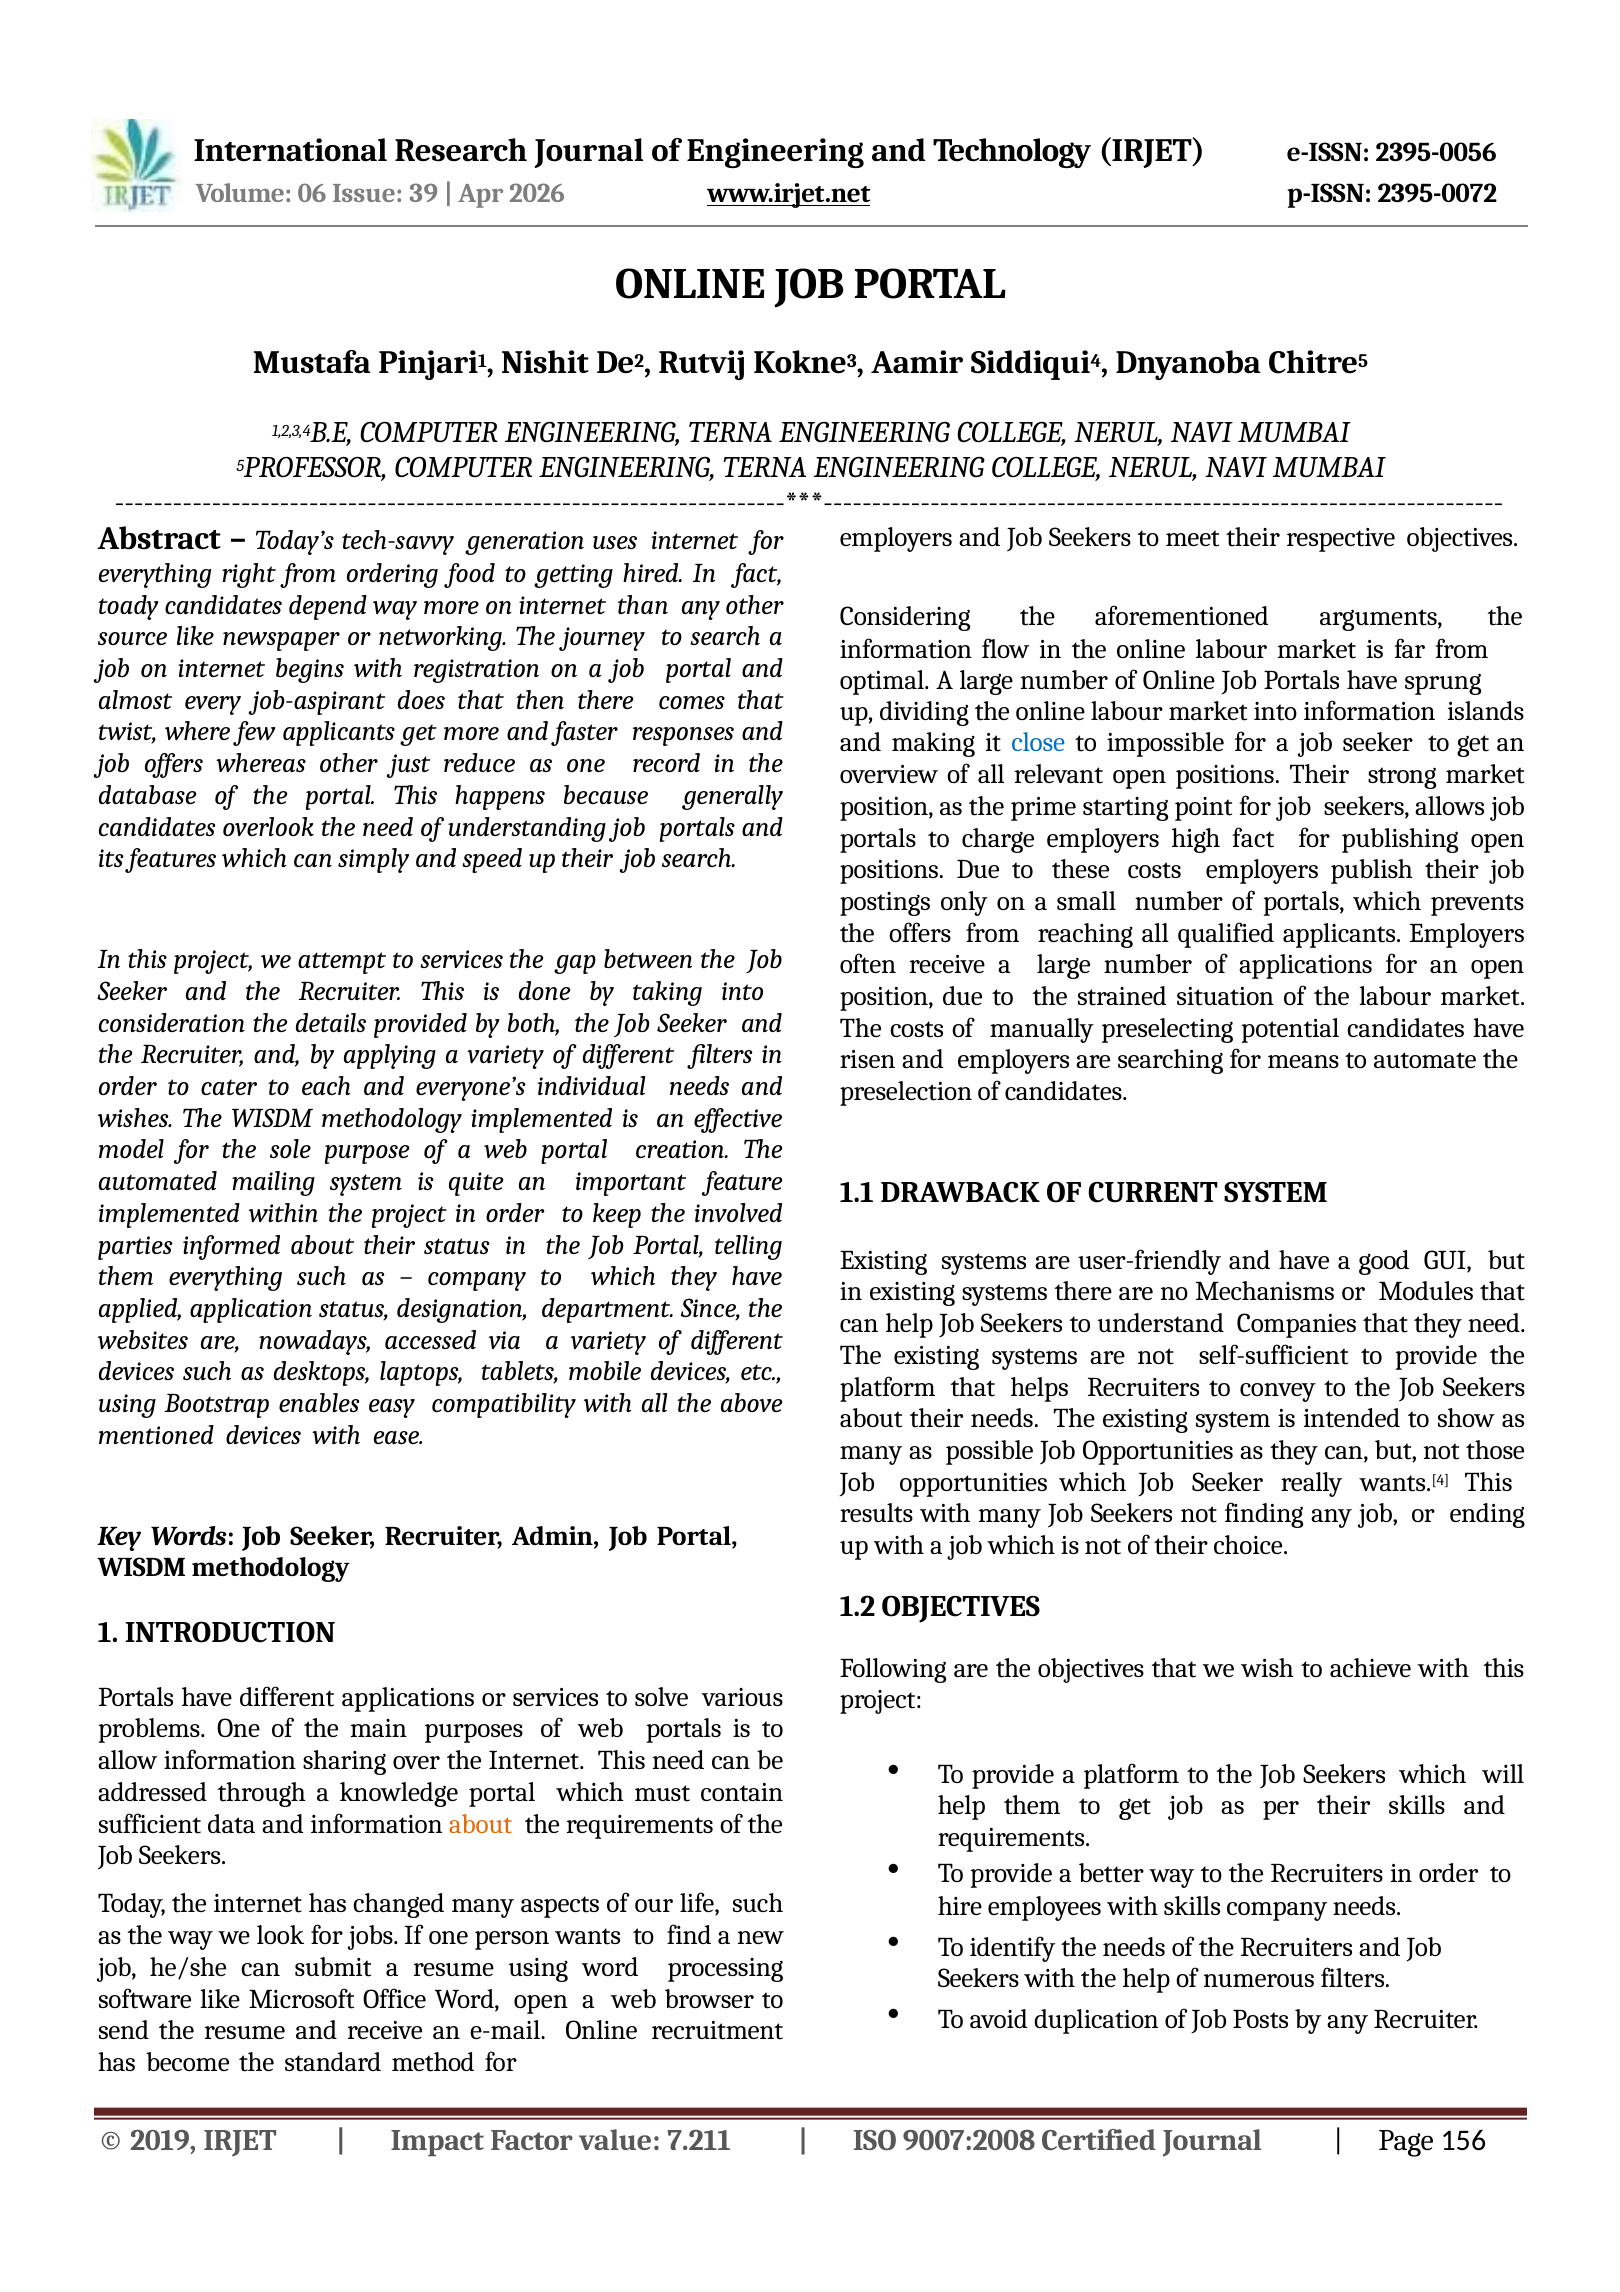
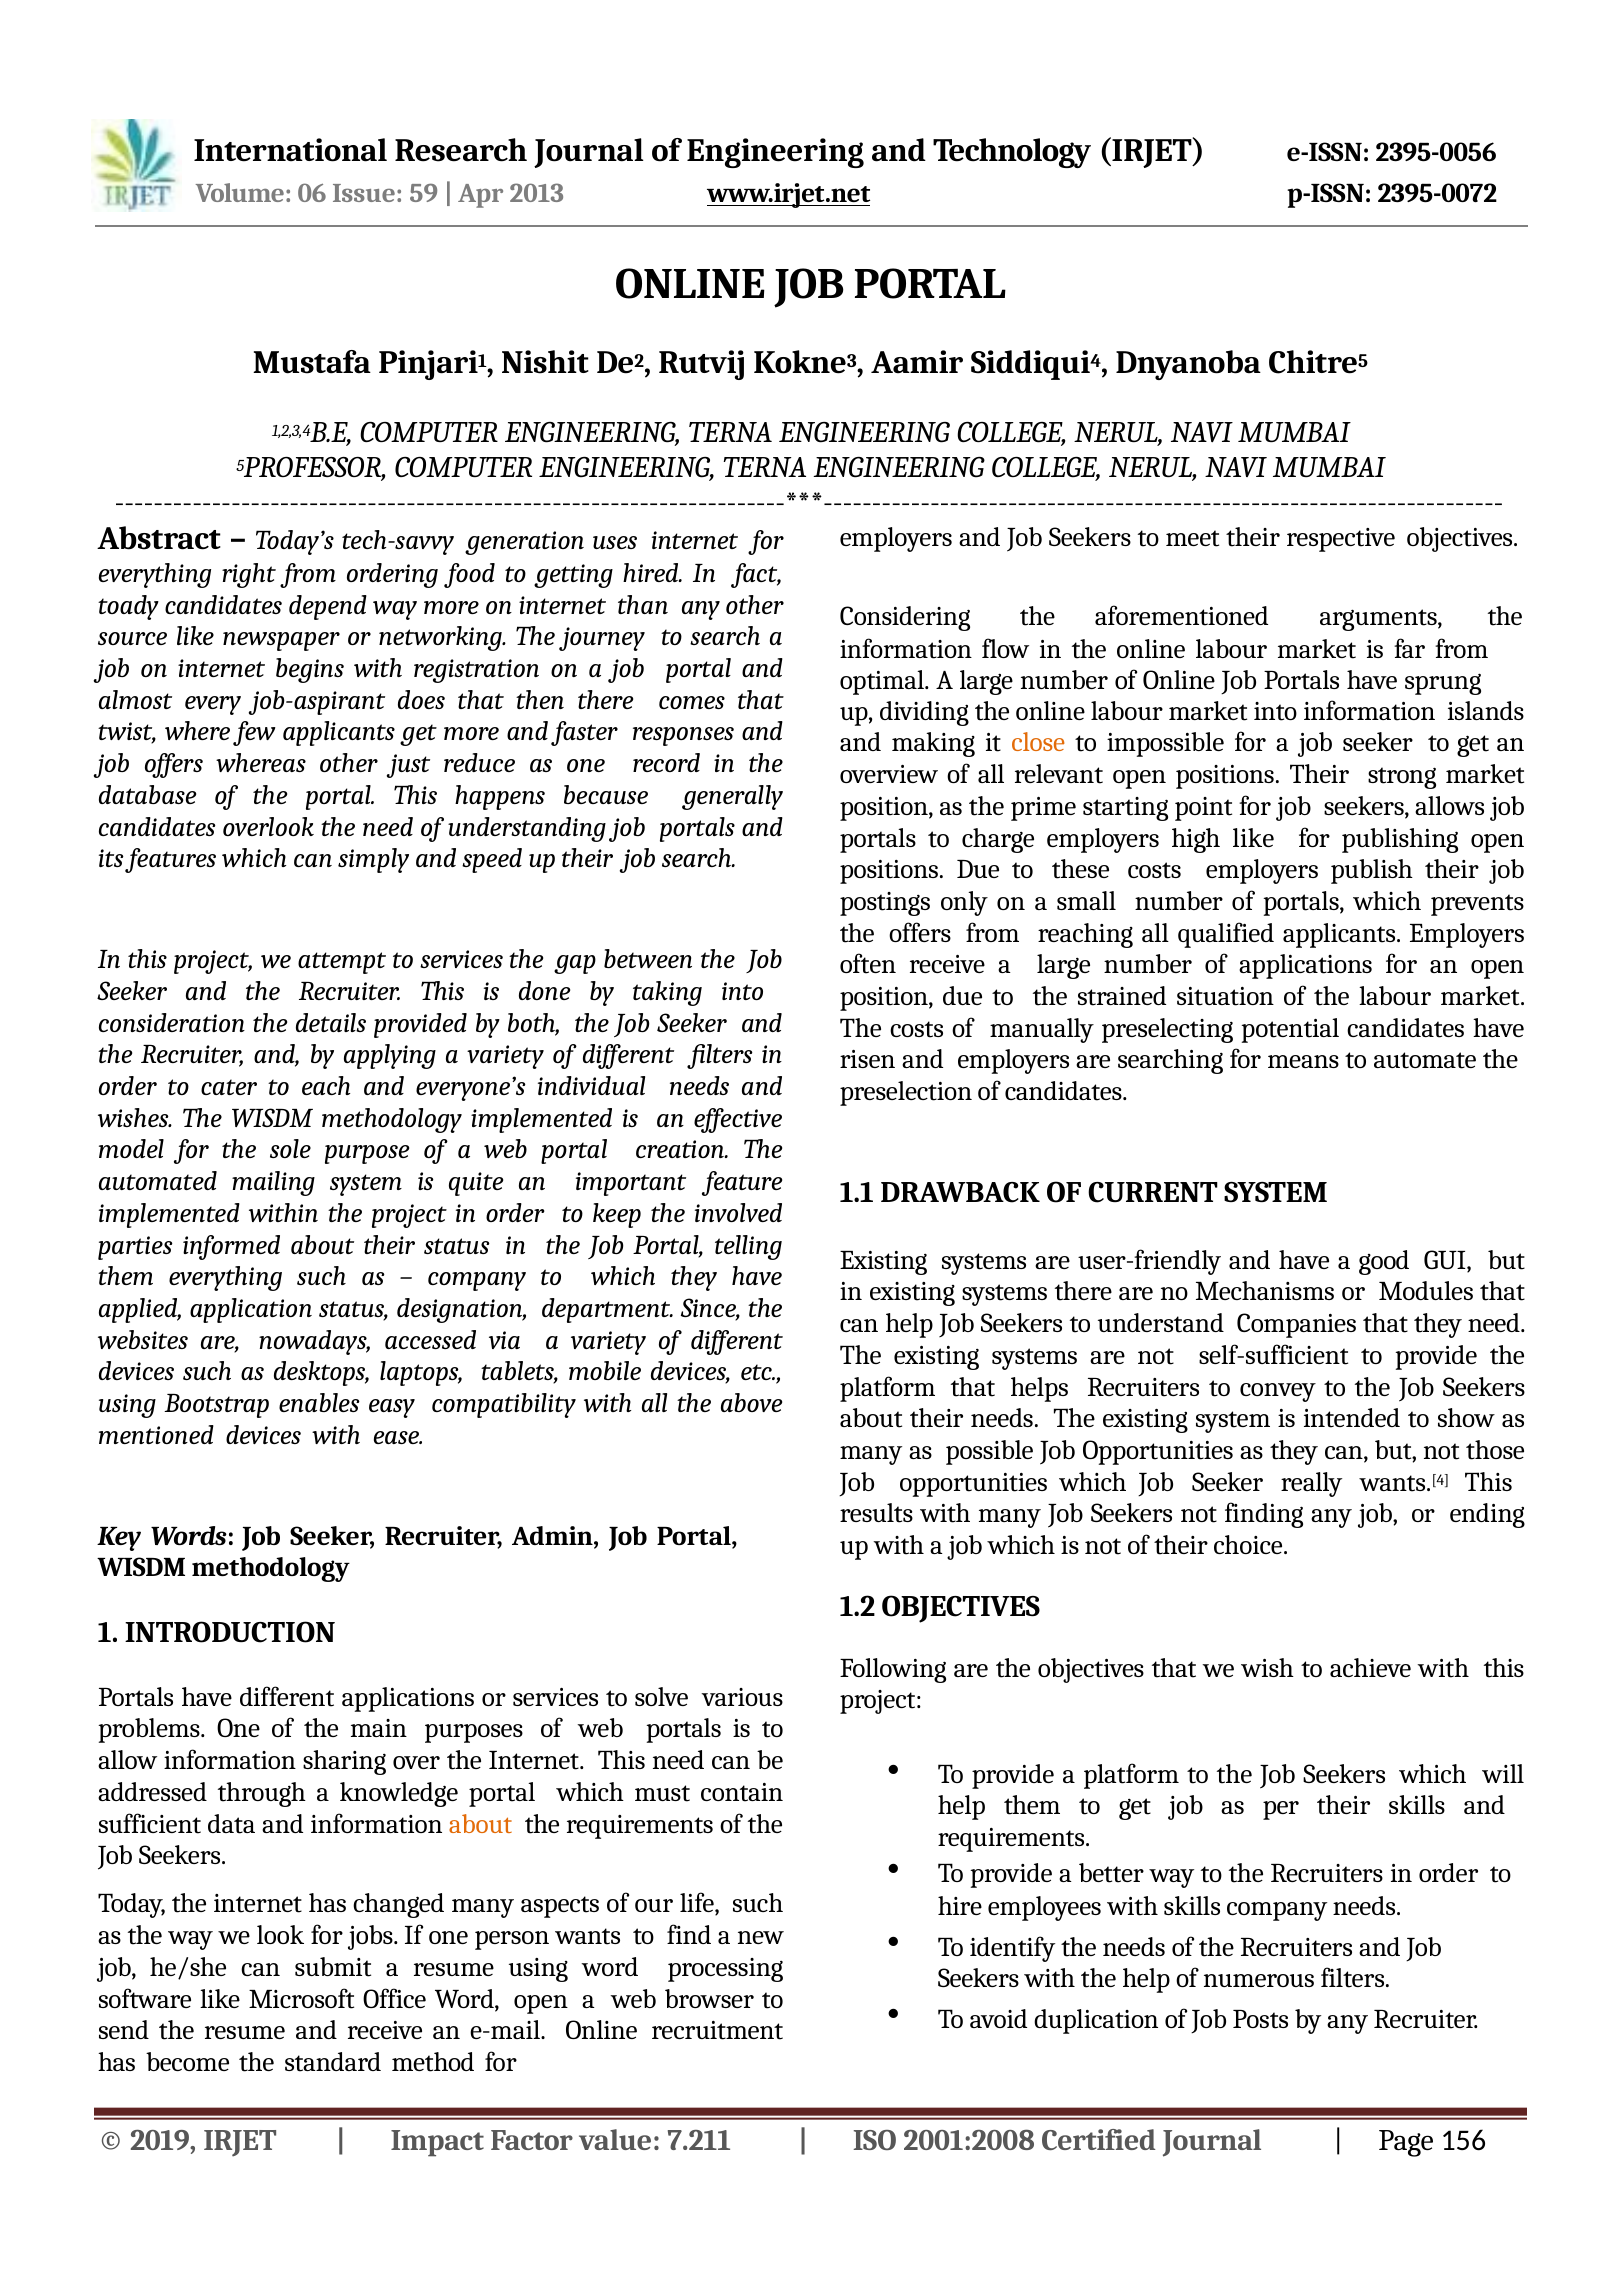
39: 39 -> 59
2026: 2026 -> 2013
close colour: blue -> orange
high fact: fact -> like
9007:2008: 9007:2008 -> 2001:2008
